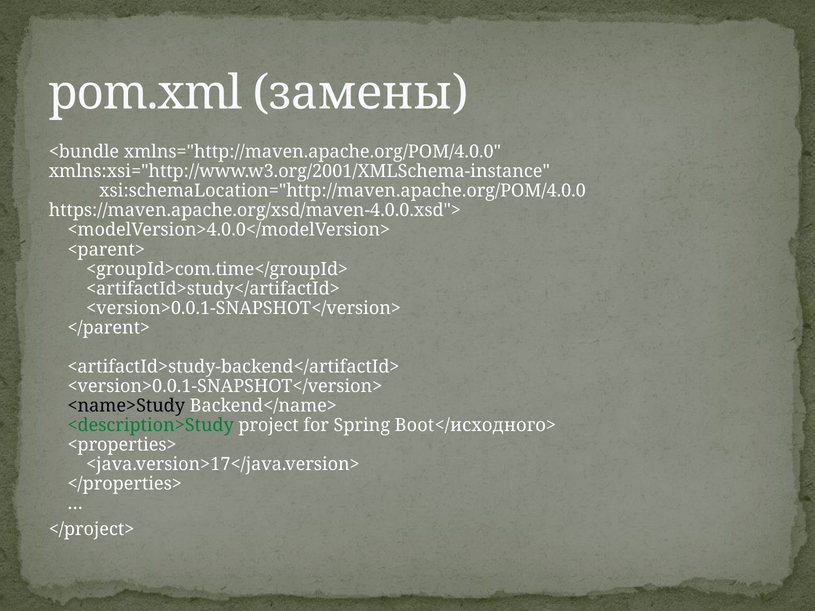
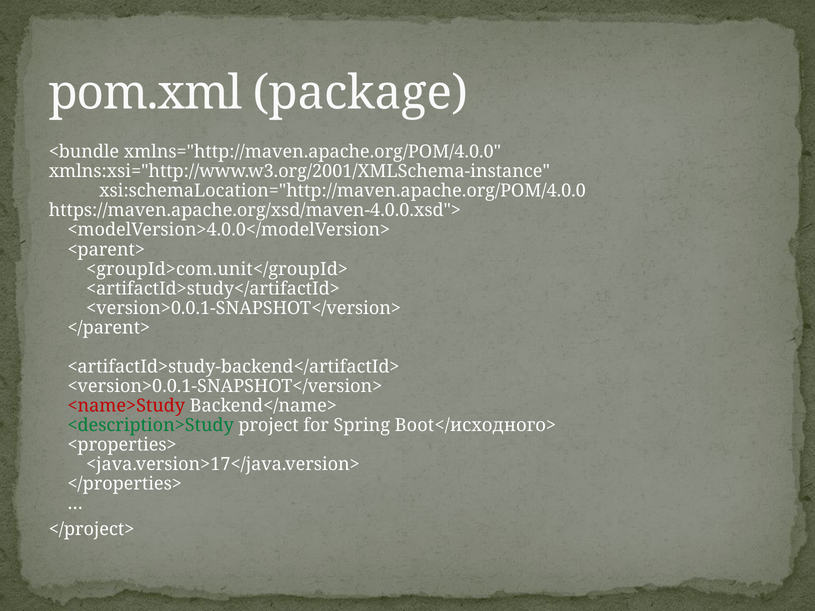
замены: замены -> package
<groupId>com.time</groupId>: <groupId>com.time</groupId> -> <groupId>com.unit</groupId>
<name>Study colour: black -> red
